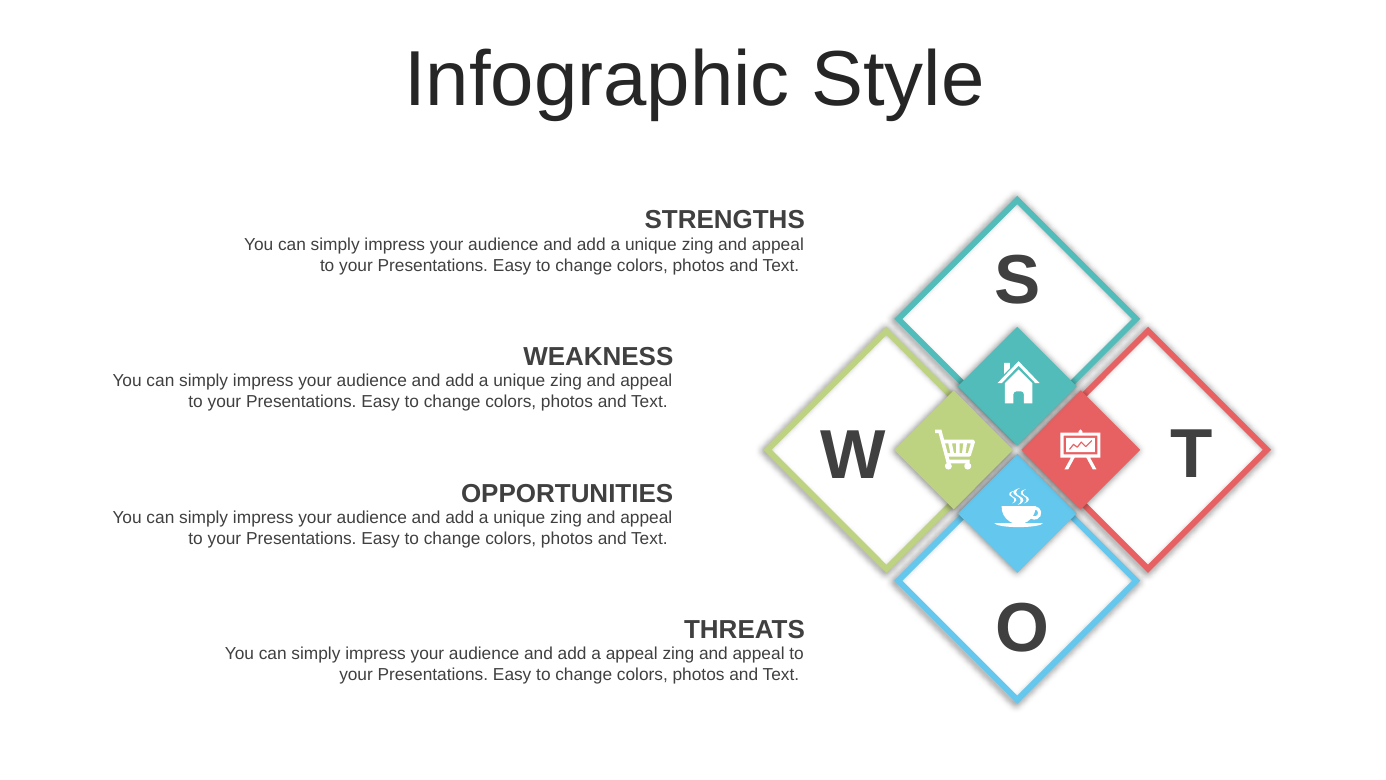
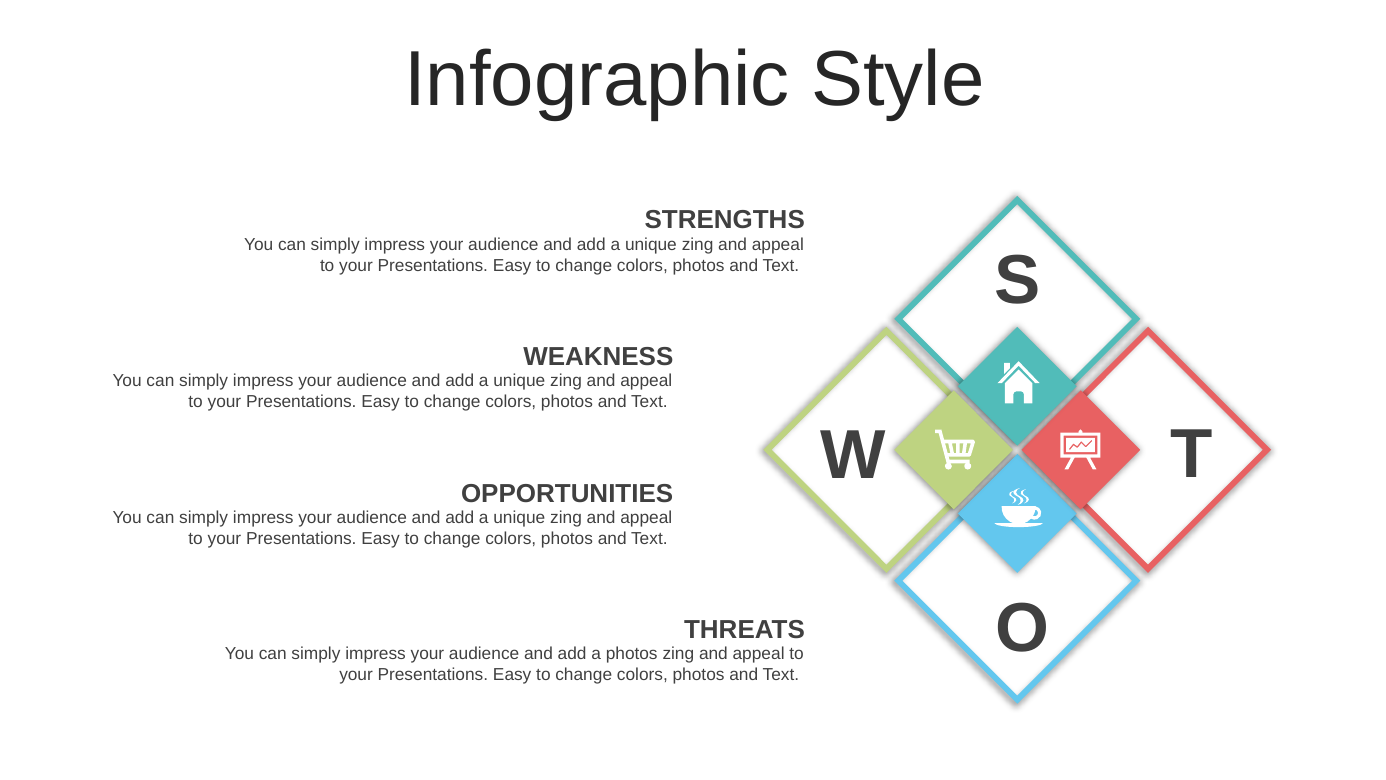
a appeal: appeal -> photos
